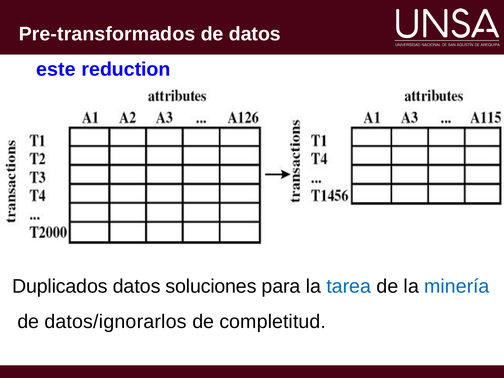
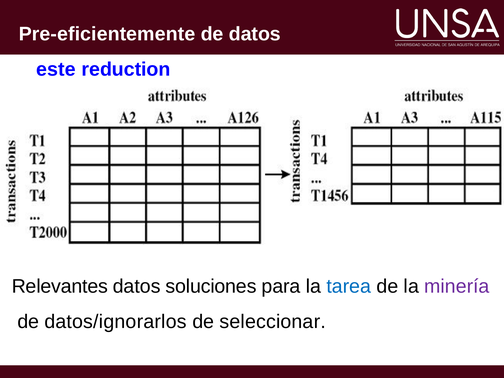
Pre-transformados: Pre-transformados -> Pre-eficientemente
Duplicados: Duplicados -> Relevantes
minería colour: blue -> purple
completitud: completitud -> seleccionar
